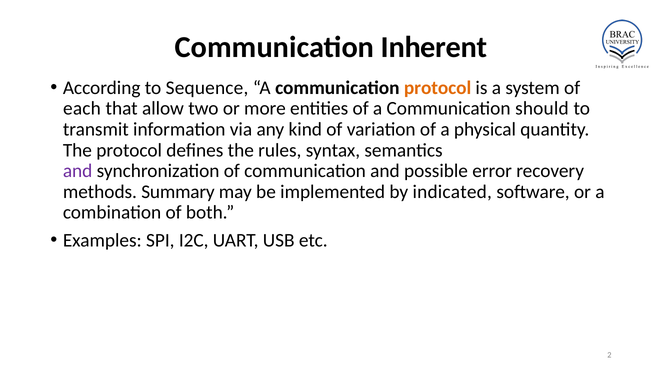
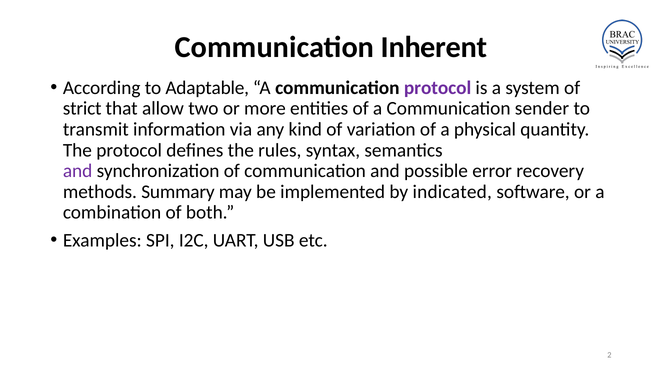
Sequence: Sequence -> Adaptable
protocol at (438, 88) colour: orange -> purple
each: each -> strict
should: should -> sender
